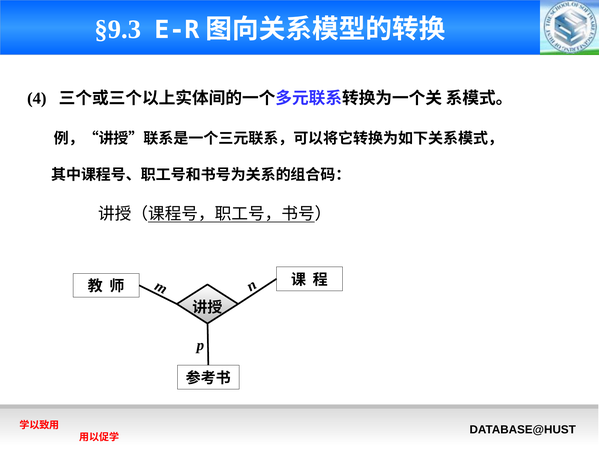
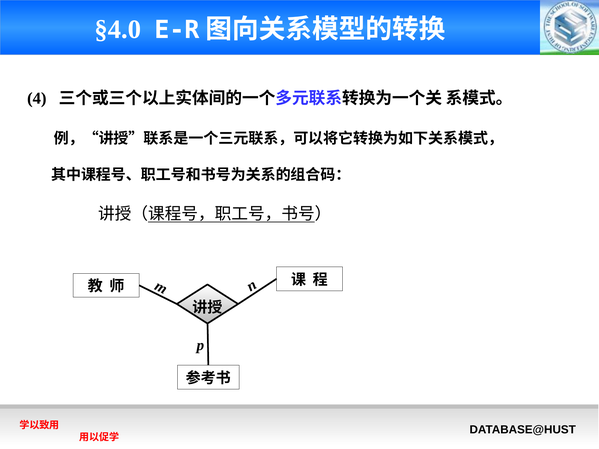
§9.3: §9.3 -> §4.0
